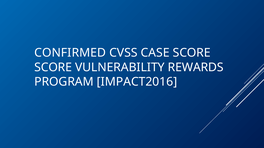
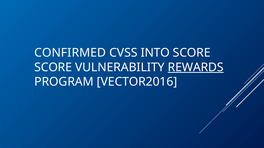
CASE: CASE -> INTO
REWARDS underline: none -> present
IMPACT2016: IMPACT2016 -> VECTOR2016
